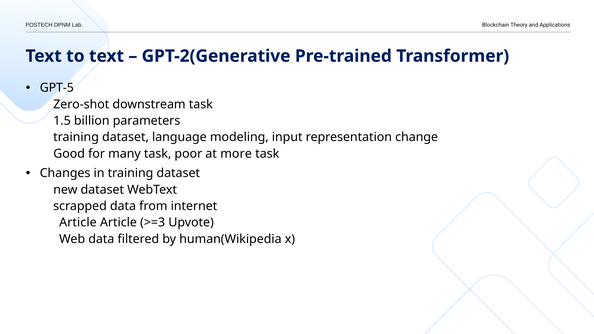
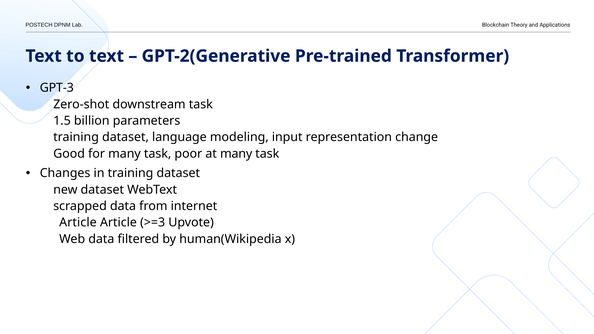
GPT-5: GPT-5 -> GPT-3
at more: more -> many
